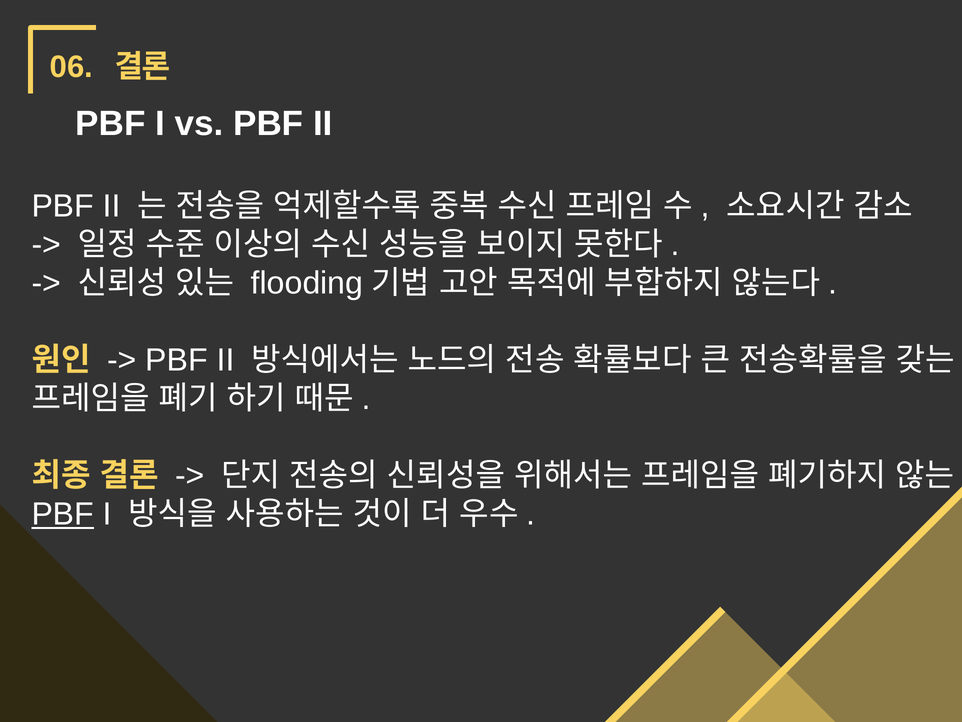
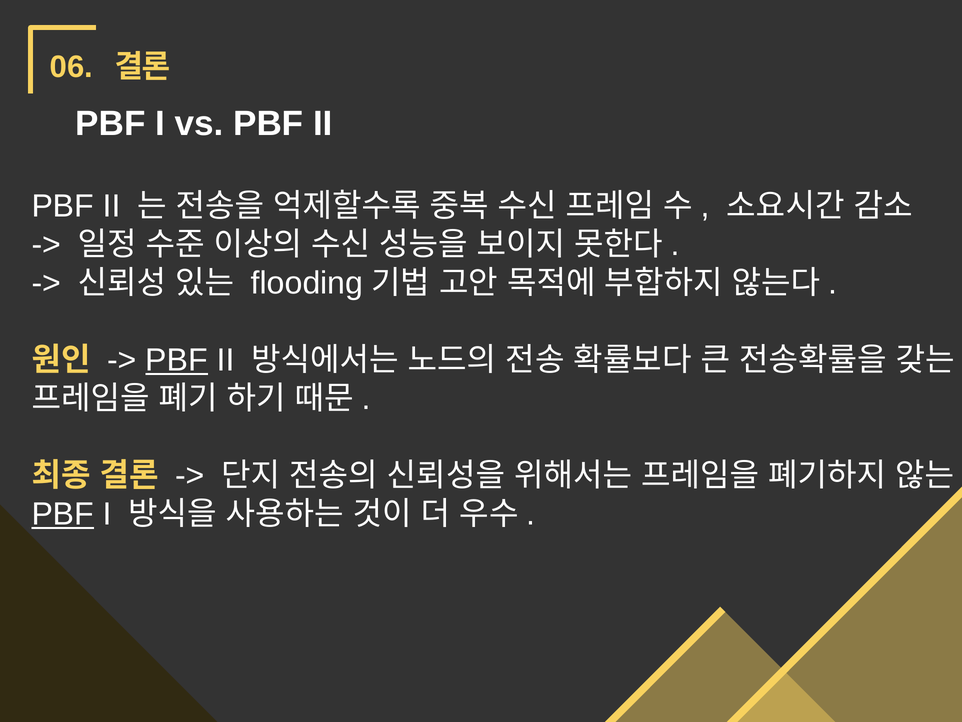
PBF at (177, 360) underline: none -> present
